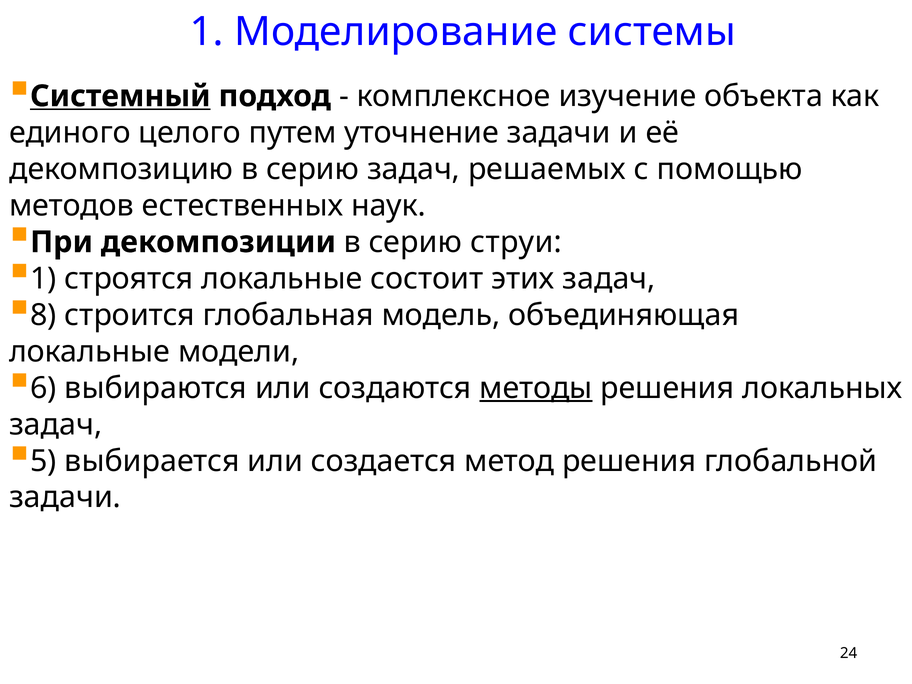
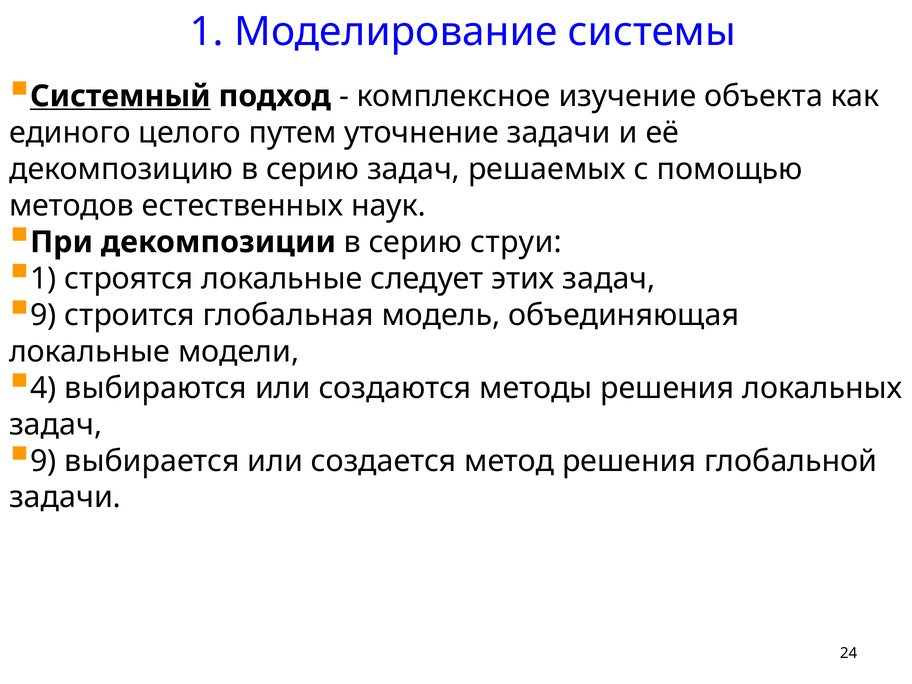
состоит: состоит -> следует
8 at (43, 315): 8 -> 9
6: 6 -> 4
методы underline: present -> none
5 at (43, 461): 5 -> 9
